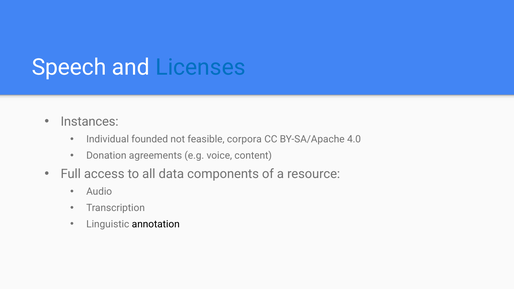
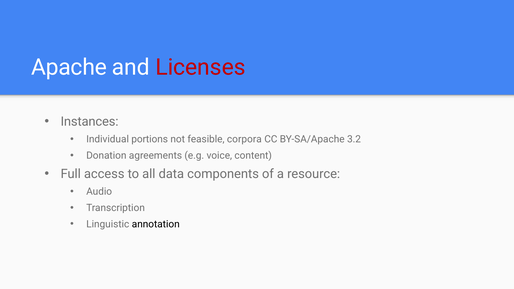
Speech: Speech -> Apache
Licenses colour: blue -> red
founded: founded -> portions
4.0: 4.0 -> 3.2
